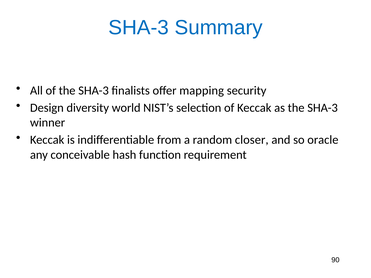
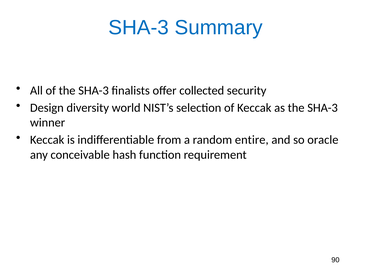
mapping: mapping -> collected
closer: closer -> entire
